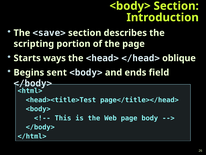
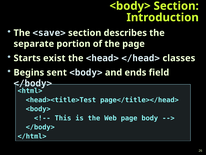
scripting: scripting -> separate
ways: ways -> exist
oblique: oblique -> classes
